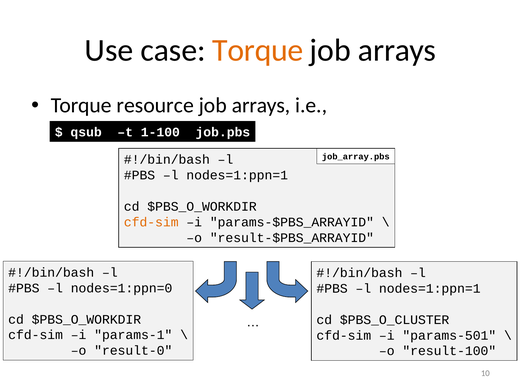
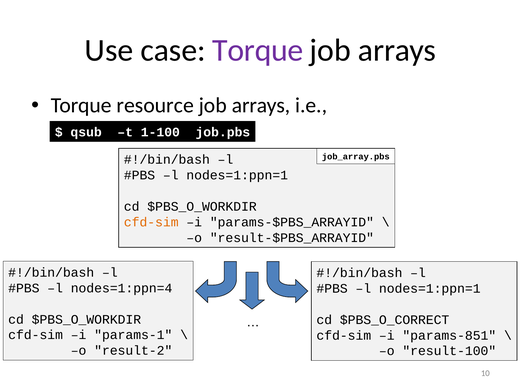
Torque at (258, 50) colour: orange -> purple
nodes=1:ppn=0: nodes=1:ppn=0 -> nodes=1:ppn=4
$PBS_O_CLUSTER: $PBS_O_CLUSTER -> $PBS_O_CORRECT
params-501: params-501 -> params-851
result-0: result-0 -> result-2
